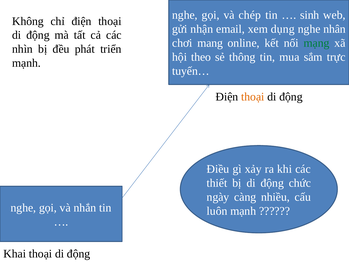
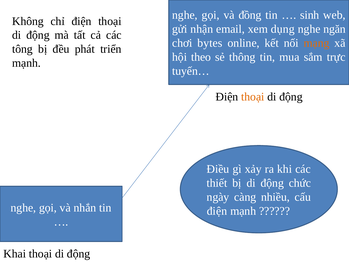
chép: chép -> đồng
nhân: nhân -> ngăn
mang: mang -> bytes
mạng colour: green -> orange
nhìn: nhìn -> tông
luôn at (217, 211): luôn -> điện
